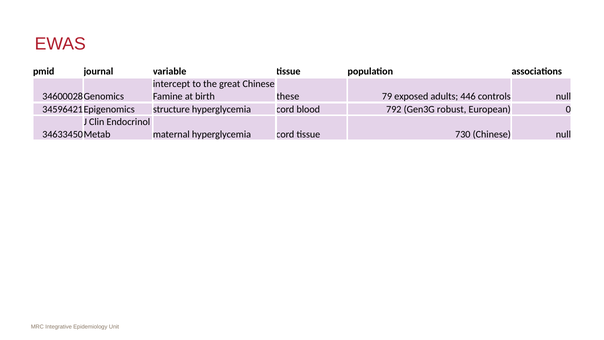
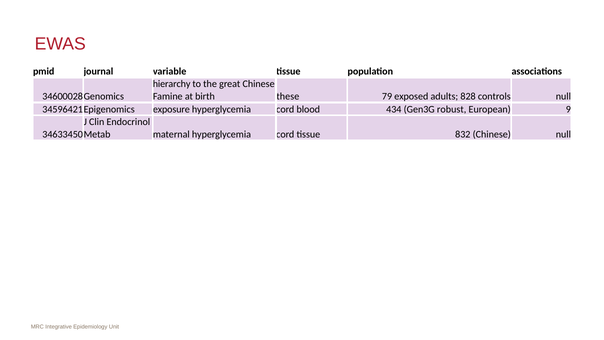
intercept: intercept -> hierarchy
446: 446 -> 828
structure: structure -> exposure
792: 792 -> 434
0: 0 -> 9
730: 730 -> 832
